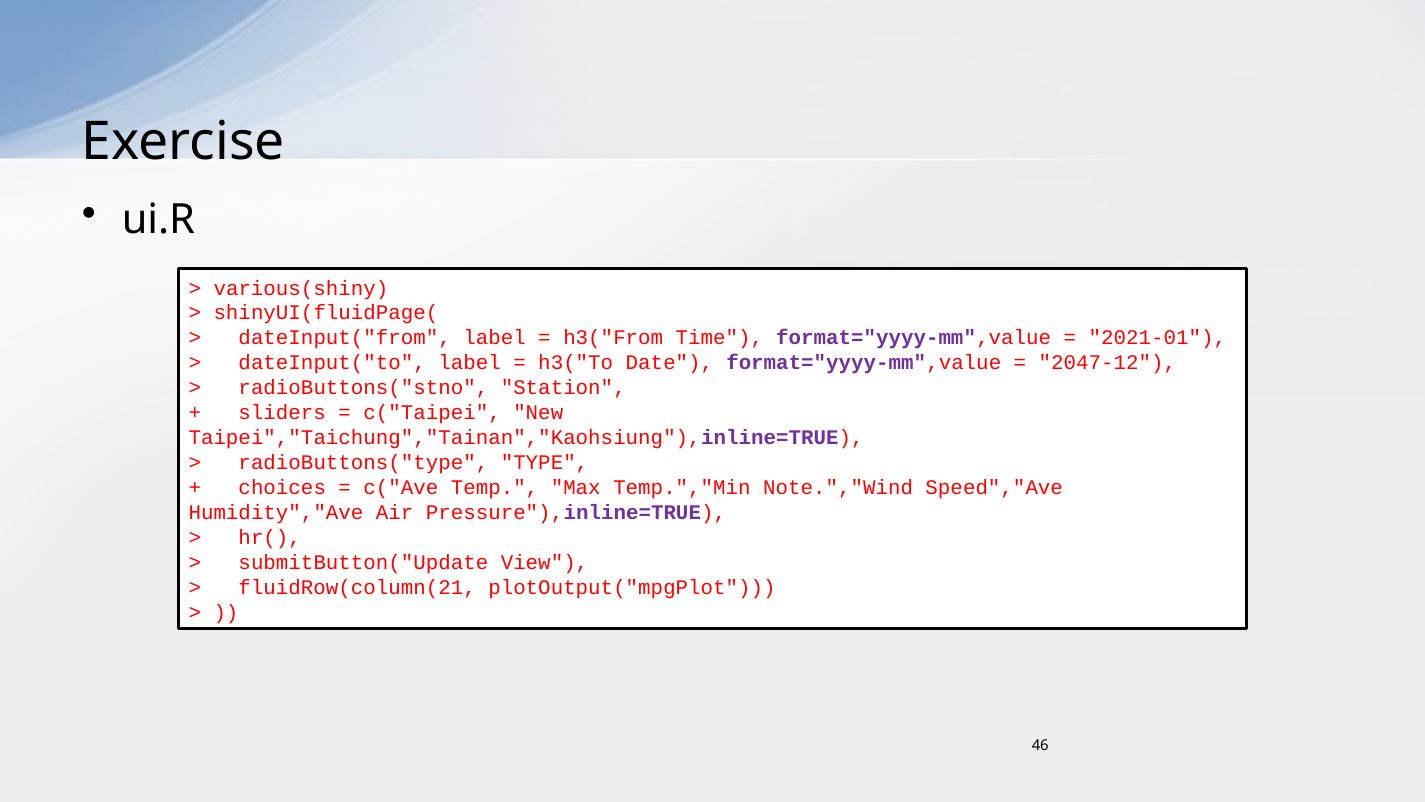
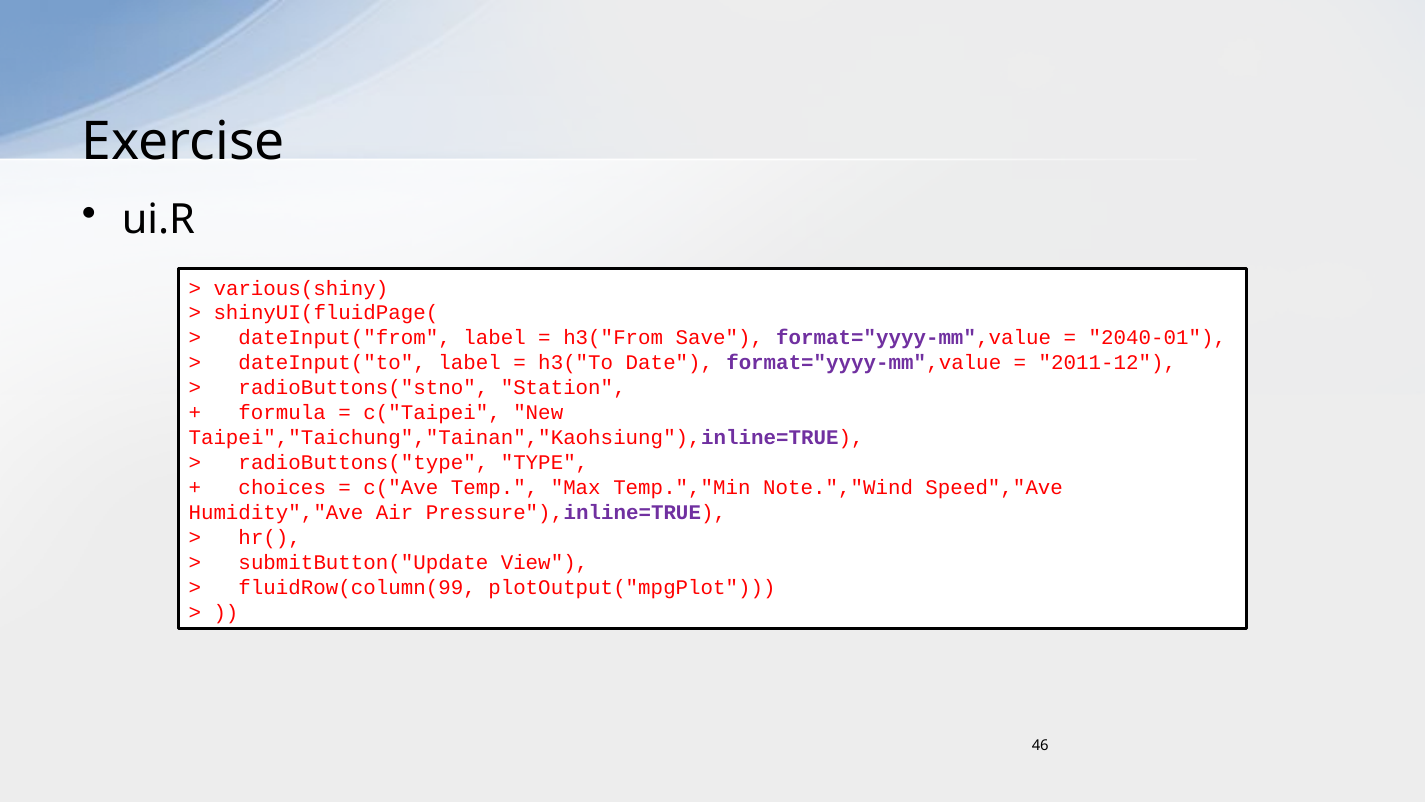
Time: Time -> Save
2021-01: 2021-01 -> 2040-01
2047-12: 2047-12 -> 2011-12
sliders: sliders -> formula
fluidRow(column(21: fluidRow(column(21 -> fluidRow(column(99
